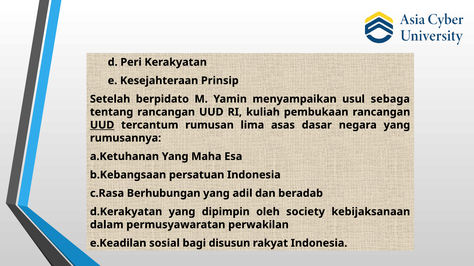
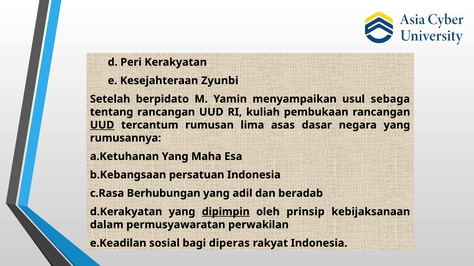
Prinsip: Prinsip -> Zyunbi
dipimpin underline: none -> present
society: society -> prinsip
disusun: disusun -> diperas
